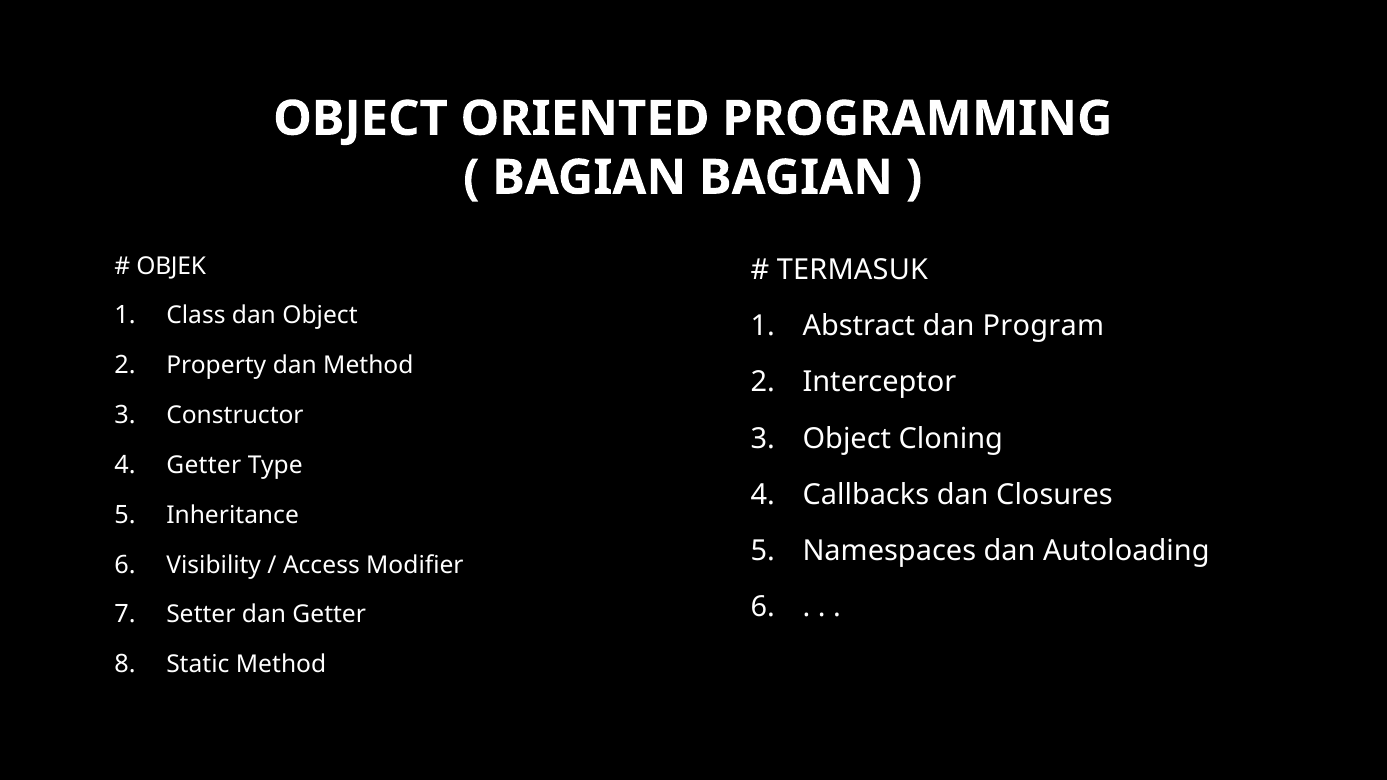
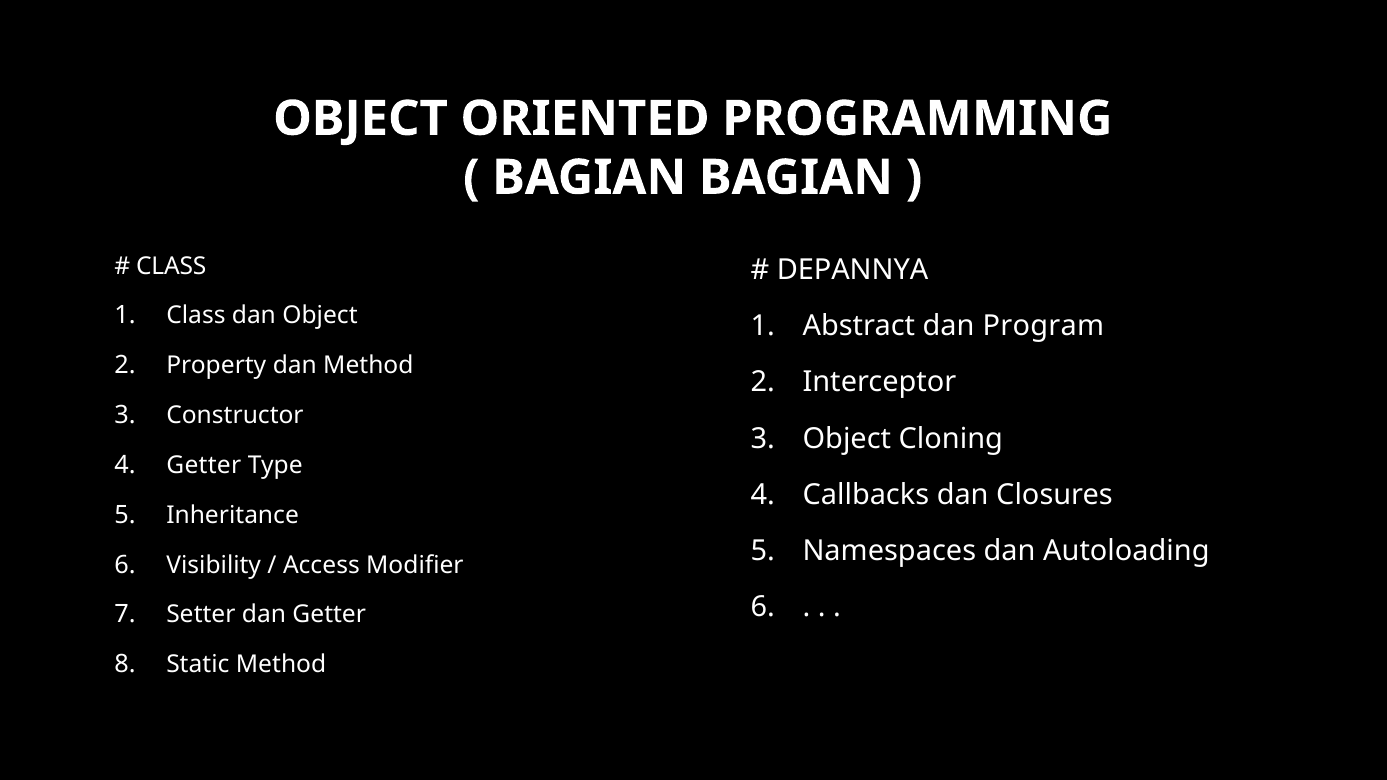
OBJEK at (171, 266): OBJEK -> CLASS
TERMASUK: TERMASUK -> DEPANNYA
